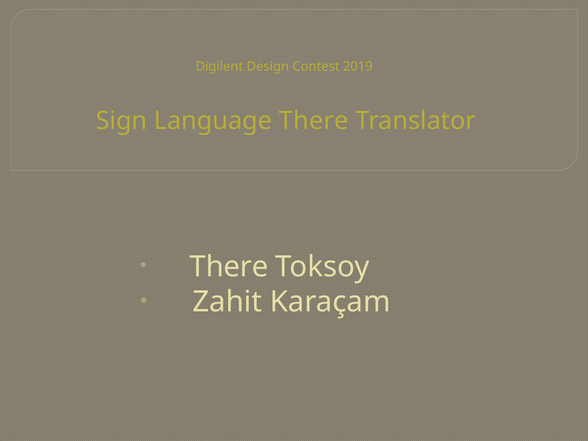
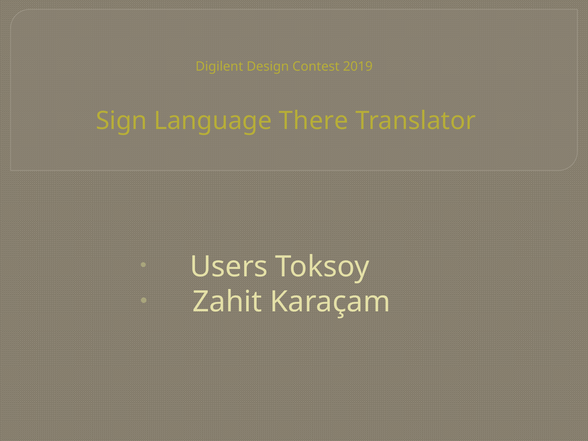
There at (229, 267): There -> Users
